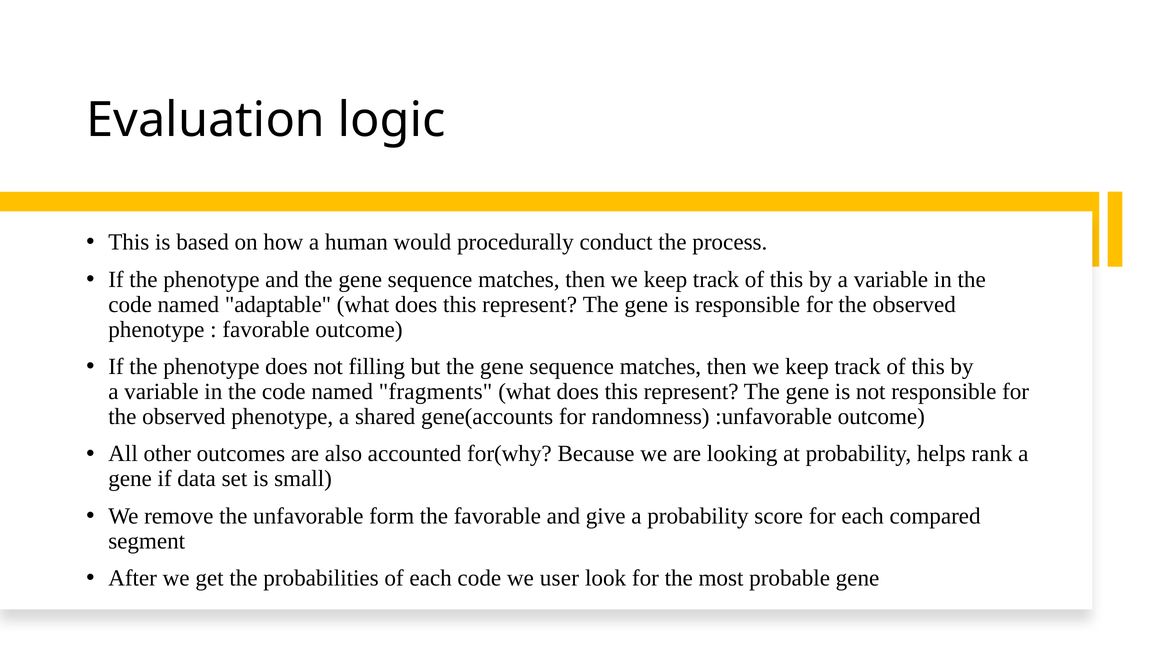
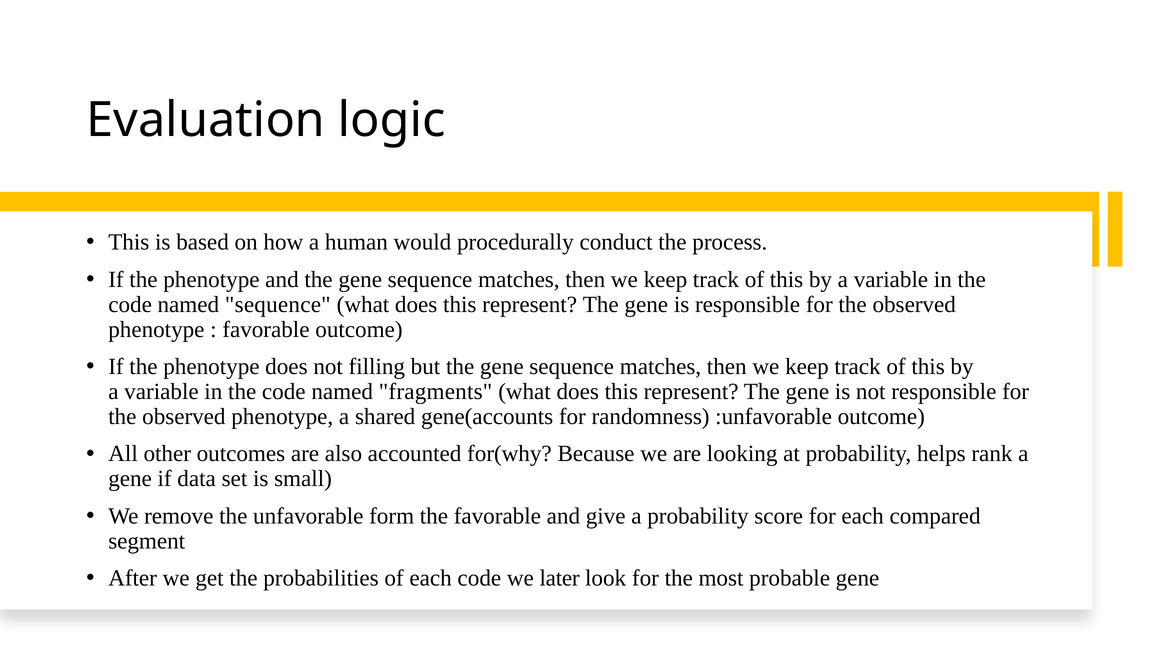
named adaptable: adaptable -> sequence
user: user -> later
